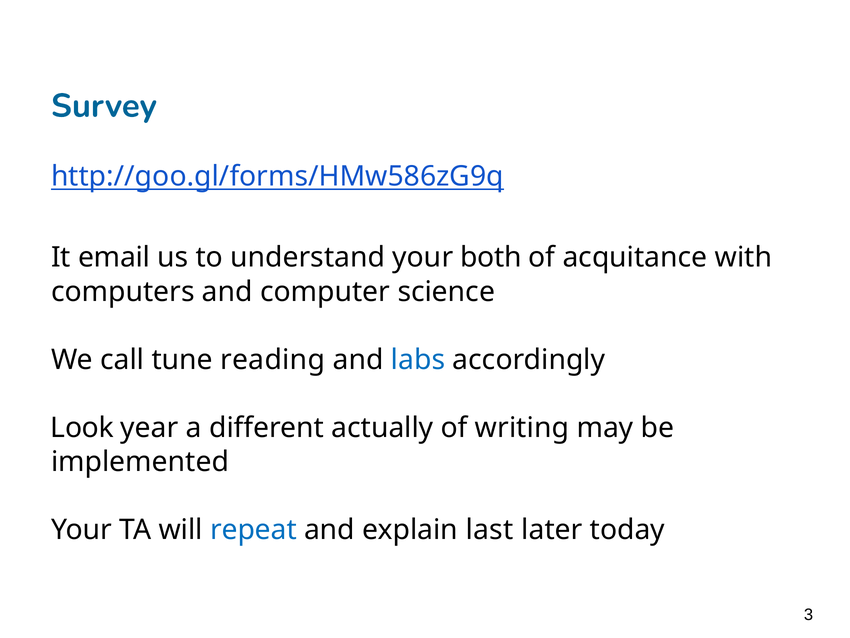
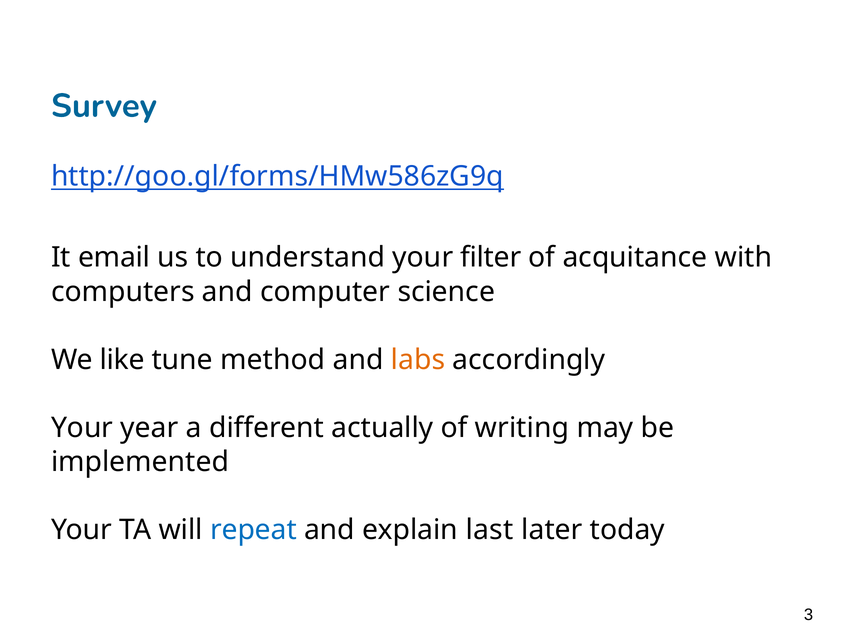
both: both -> filter
call: call -> like
reading: reading -> method
labs colour: blue -> orange
Look at (82, 427): Look -> Your
